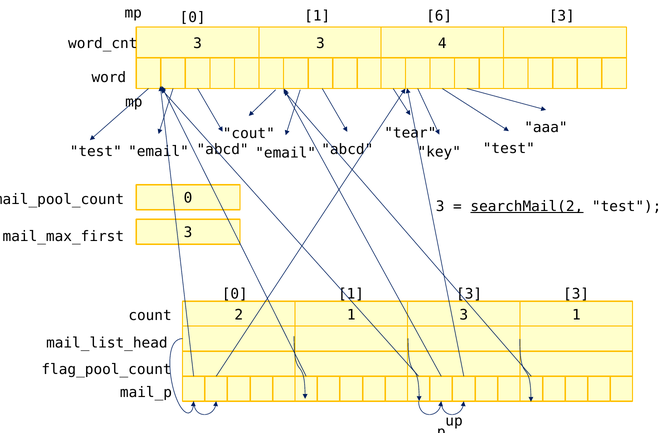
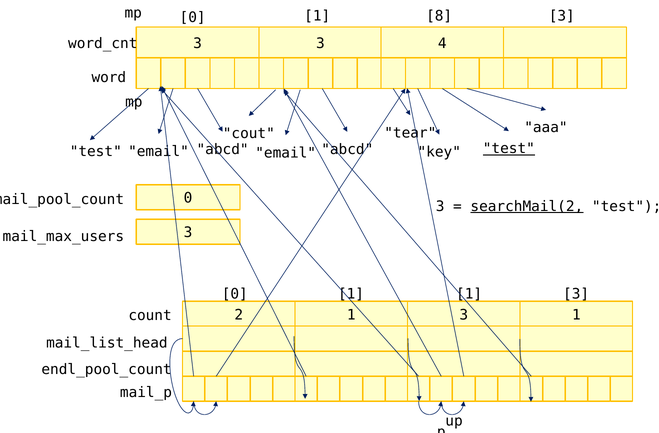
6: 6 -> 8
test at (509, 149) underline: none -> present
mail_max_first: mail_max_first -> mail_max_users
3 at (469, 294): 3 -> 1
flag_pool_count: flag_pool_count -> endl_pool_count
